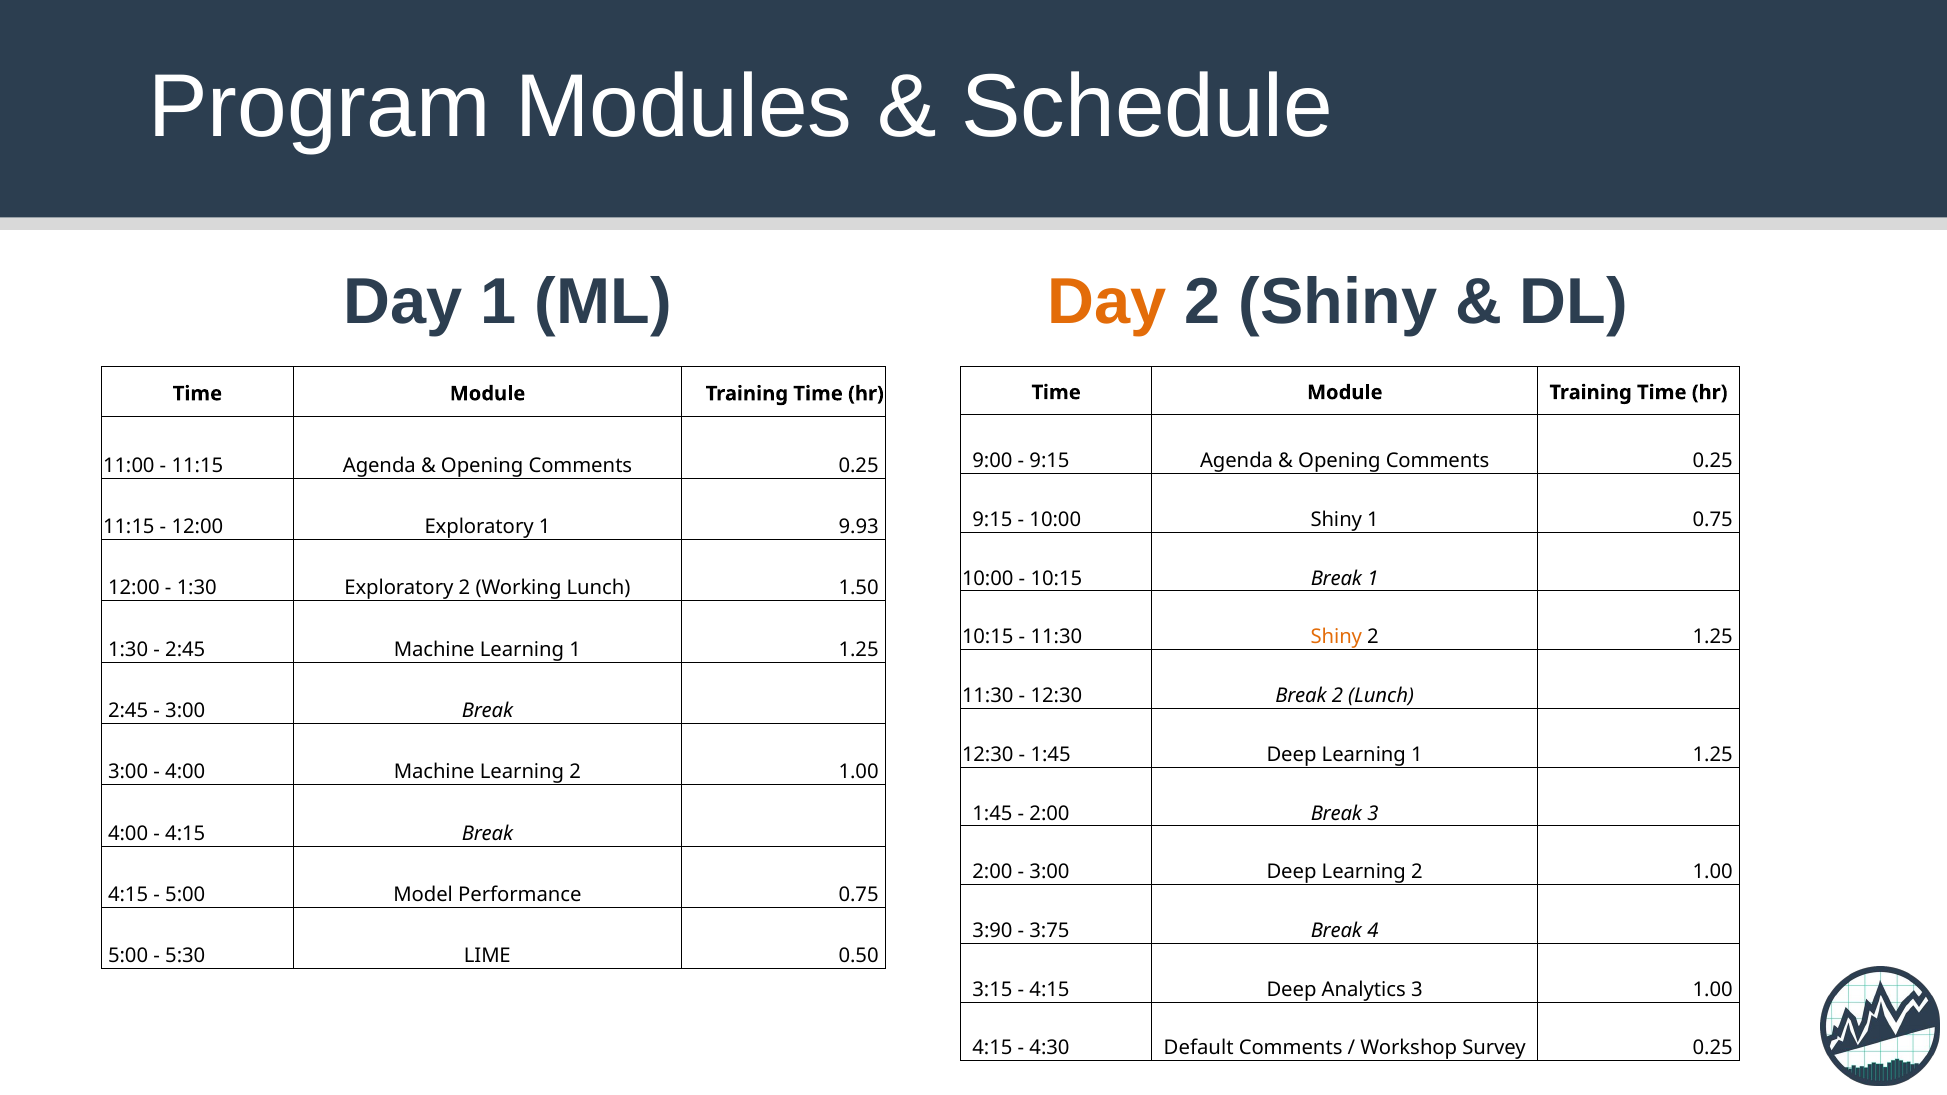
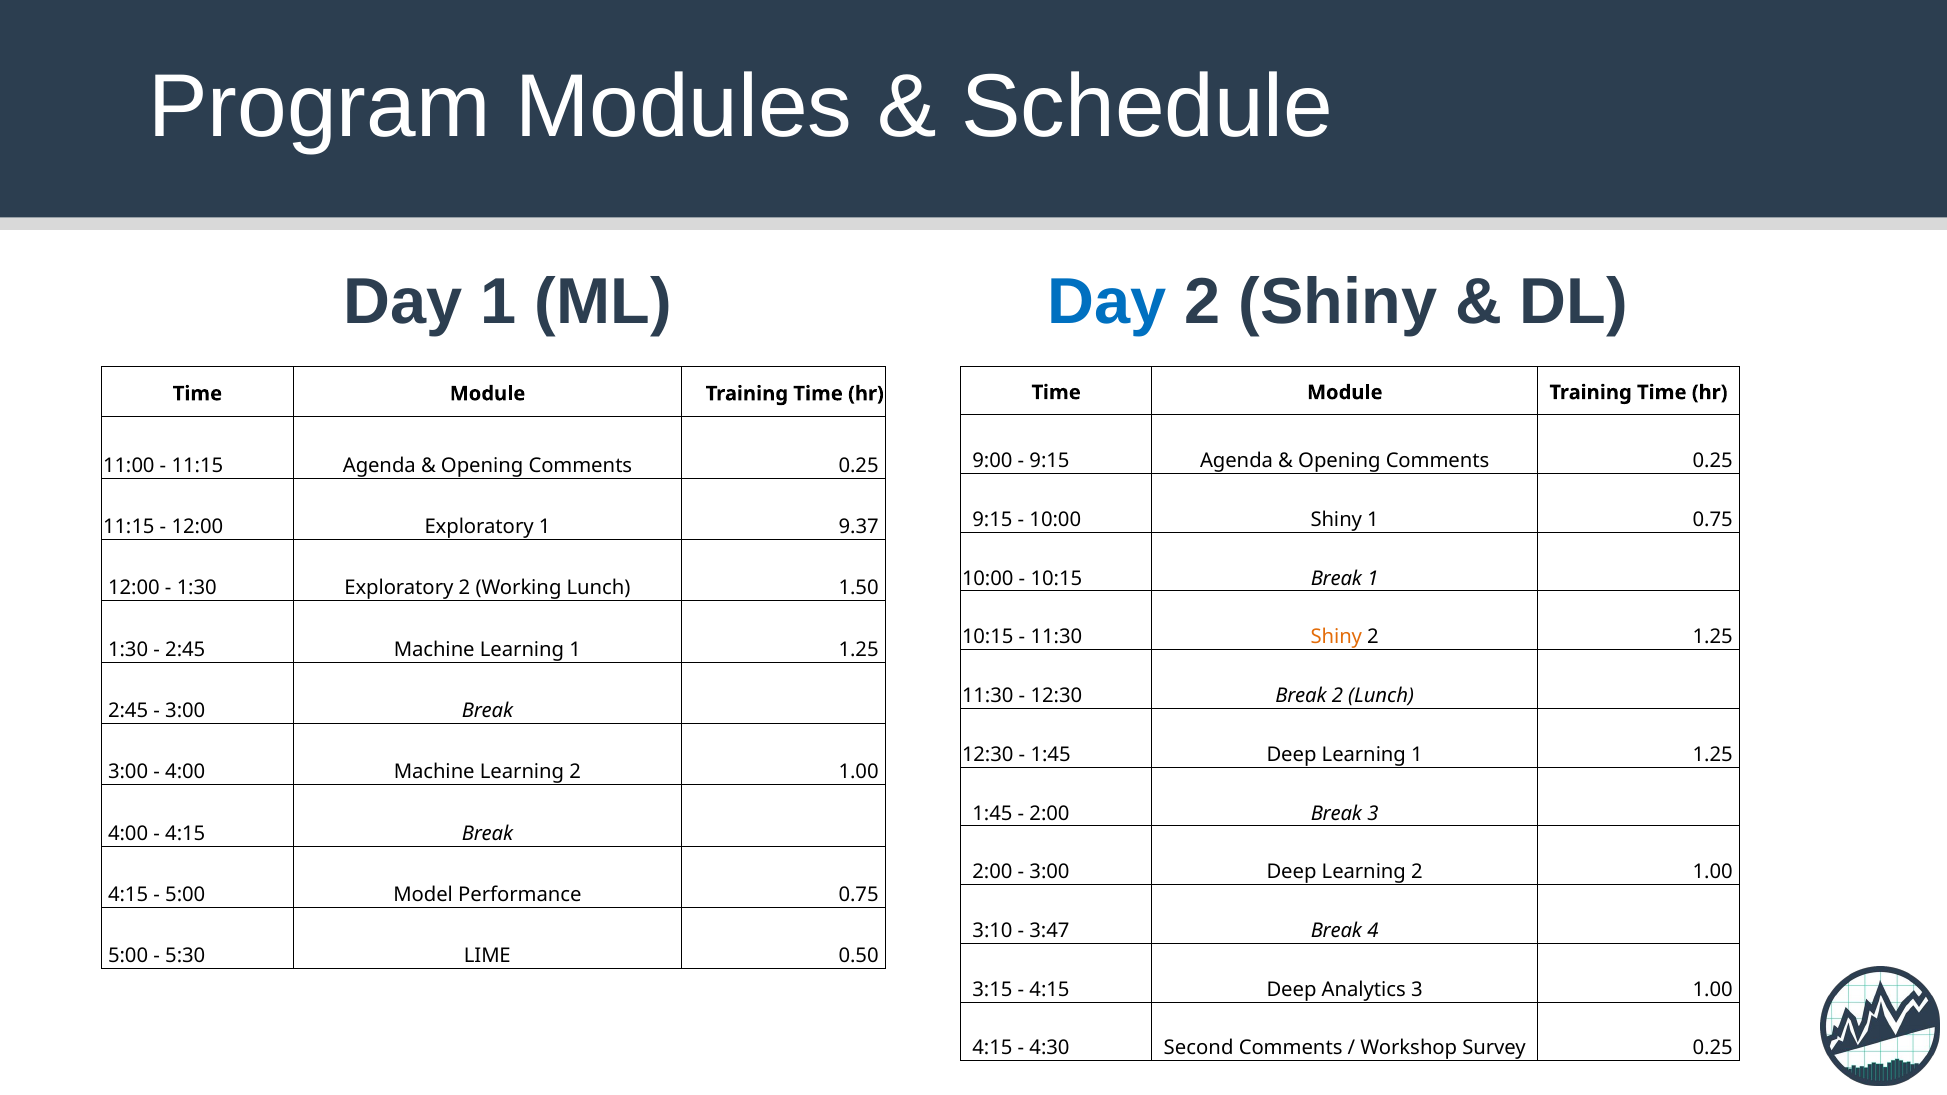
Day at (1107, 303) colour: orange -> blue
9.93: 9.93 -> 9.37
3:90: 3:90 -> 3:10
3:75: 3:75 -> 3:47
Default: Default -> Second
